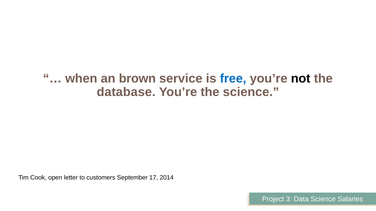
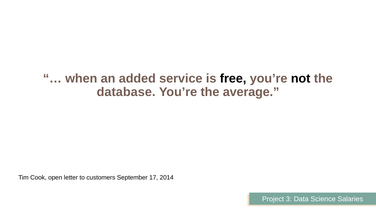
brown: brown -> added
free colour: blue -> black
the science: science -> average
